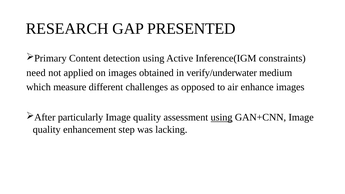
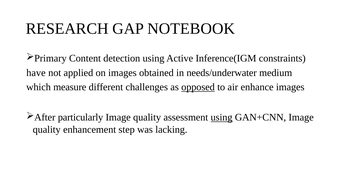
PRESENTED: PRESENTED -> NOTEBOOK
need: need -> have
verify/underwater: verify/underwater -> needs/underwater
opposed underline: none -> present
